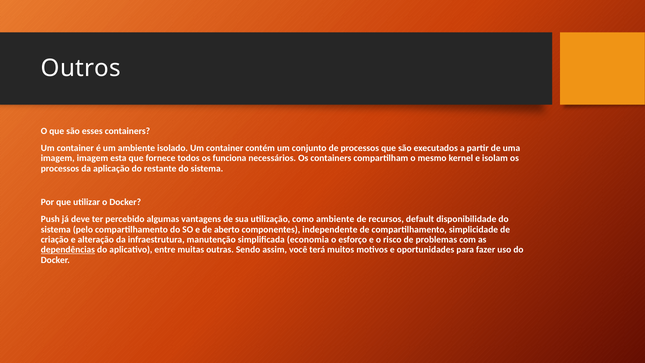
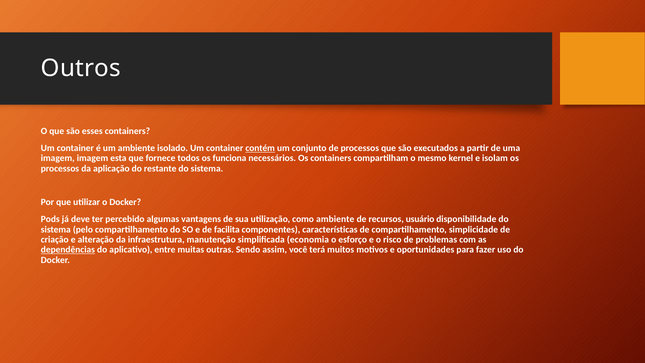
contém underline: none -> present
Push: Push -> Pods
default: default -> usuário
aberto: aberto -> facilita
independente: independente -> características
